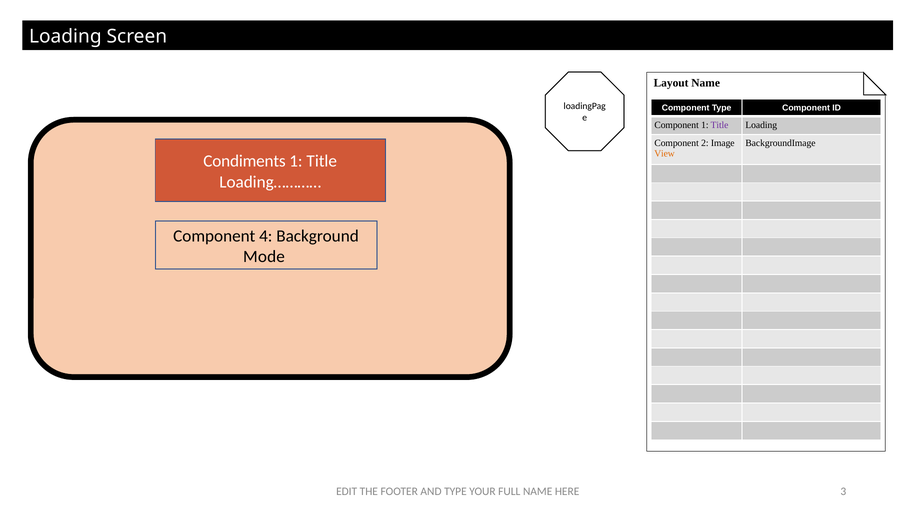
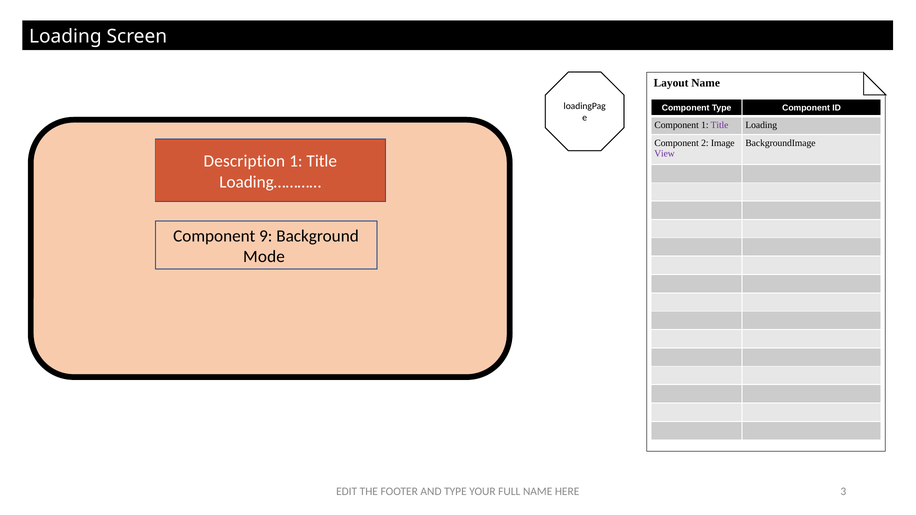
View colour: orange -> purple
Condiments: Condiments -> Description
4: 4 -> 9
